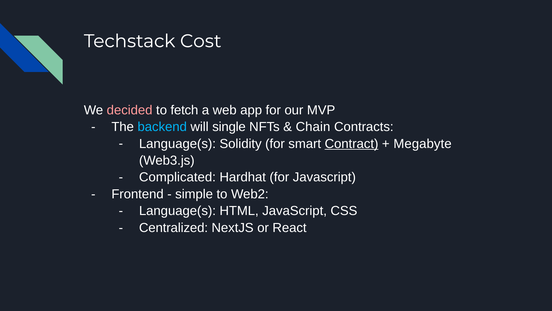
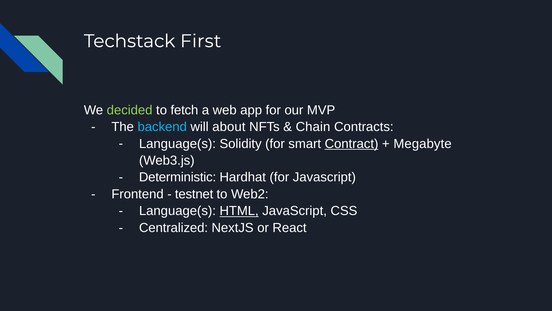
Cost: Cost -> First
decided colour: pink -> light green
single: single -> about
Complicated: Complicated -> Deterministic
simple: simple -> testnet
HTML underline: none -> present
